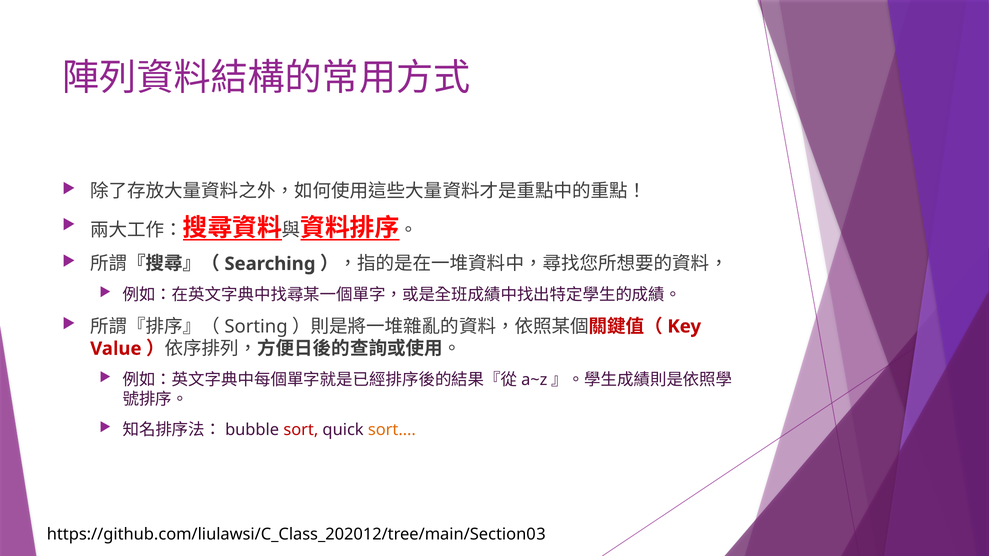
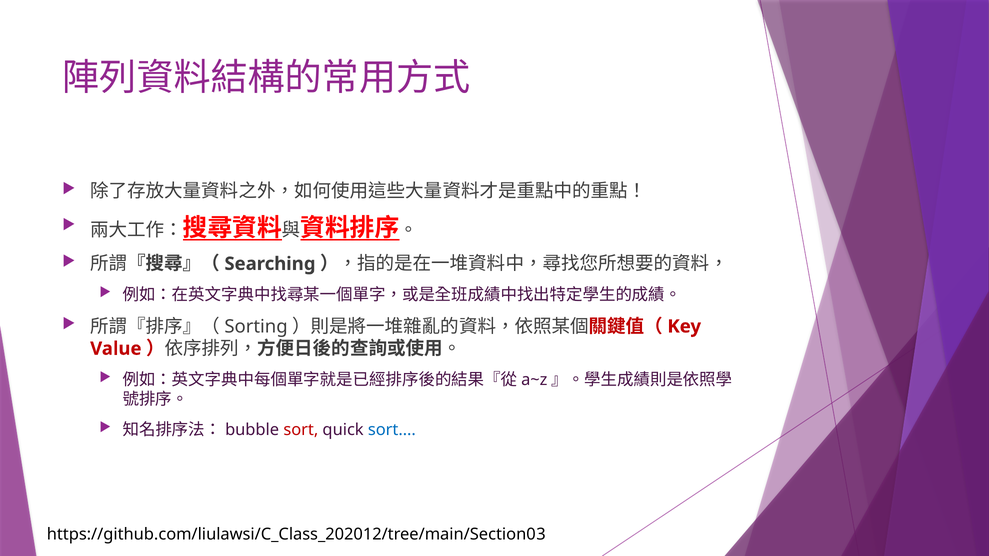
sort… colour: orange -> blue
